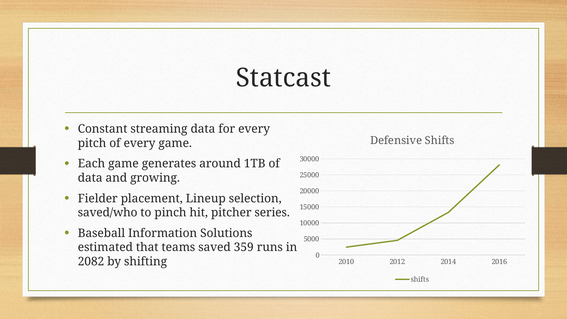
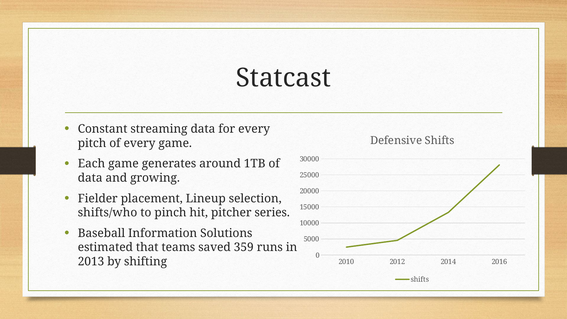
saved/who: saved/who -> shifts/who
2082: 2082 -> 2013
